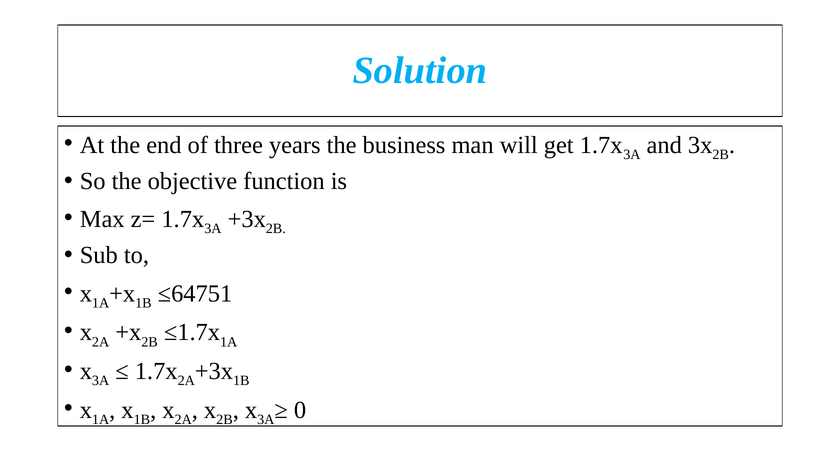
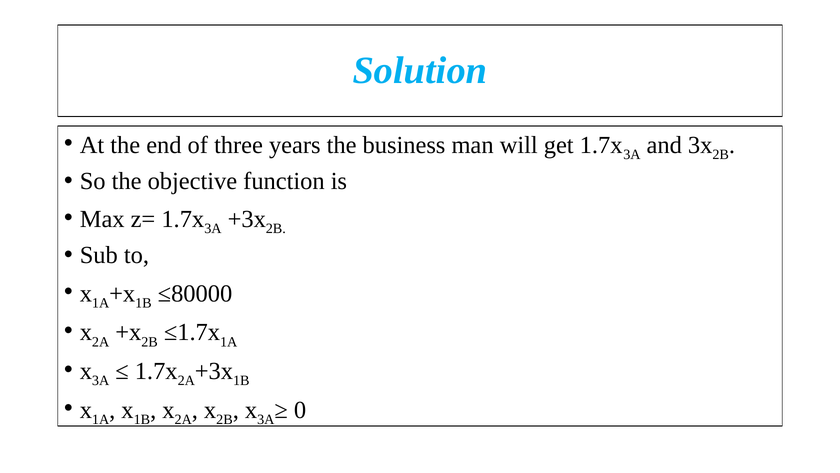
≤64751: ≤64751 -> ≤80000
